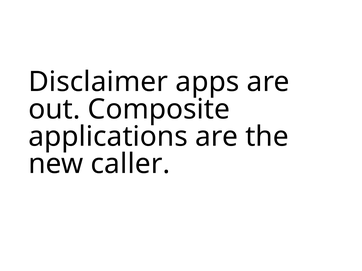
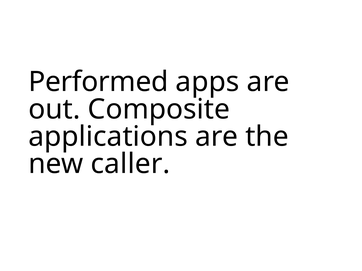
Disclaimer: Disclaimer -> Performed
